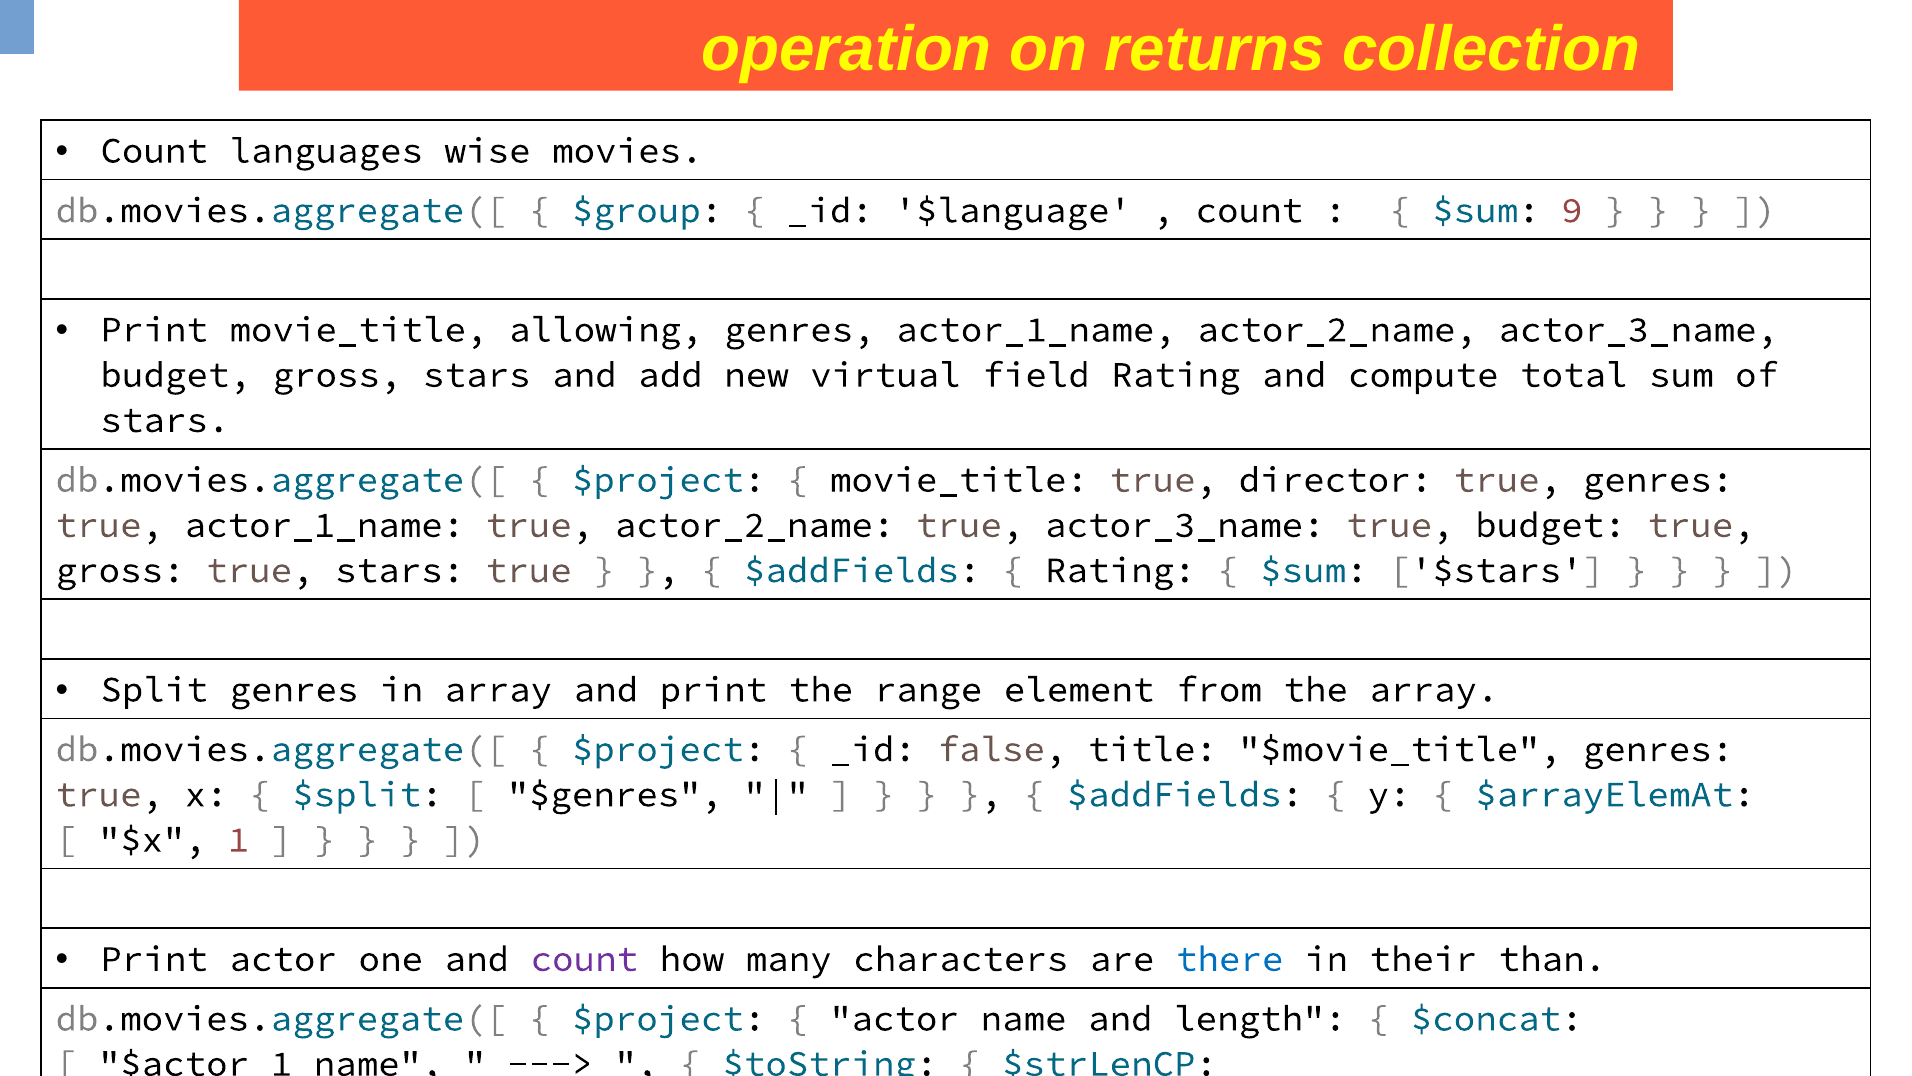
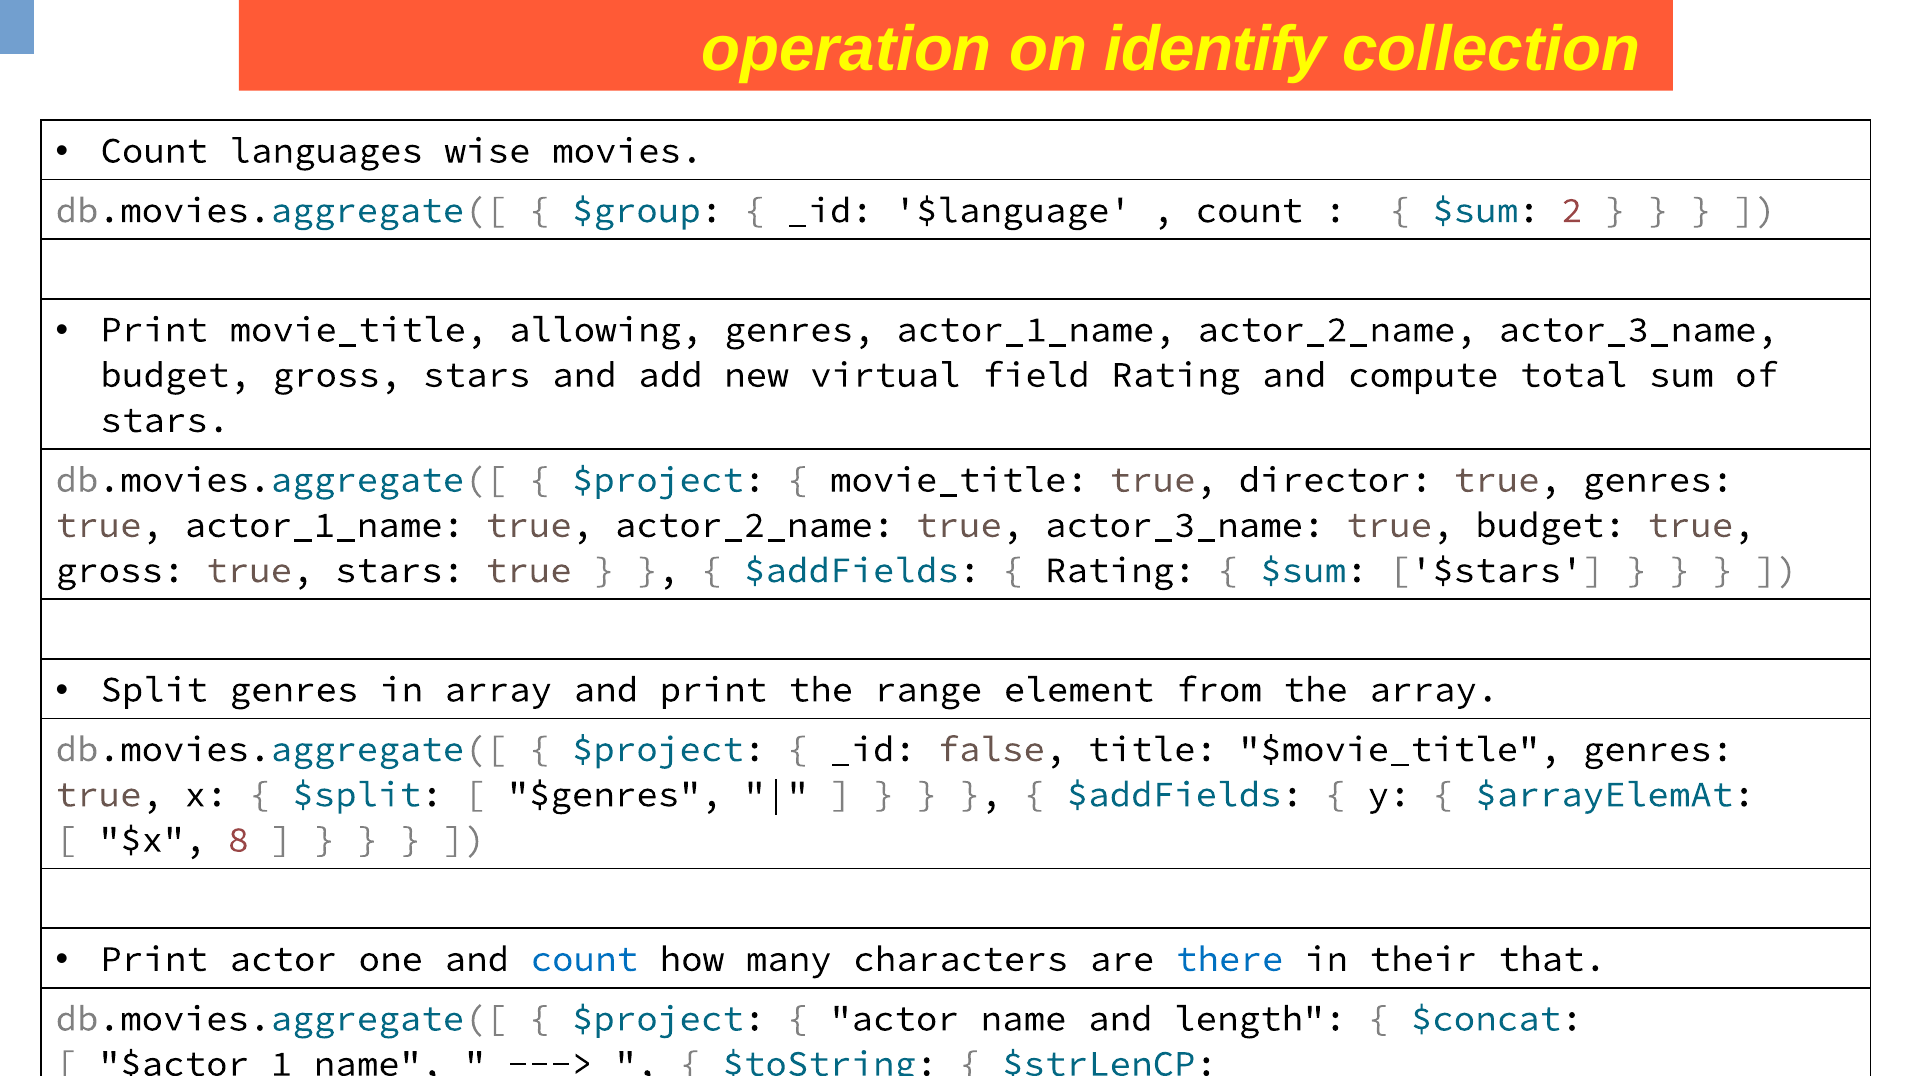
returns: returns -> identify
9: 9 -> 2
1: 1 -> 8
count at (584, 959) colour: purple -> blue
than: than -> that
